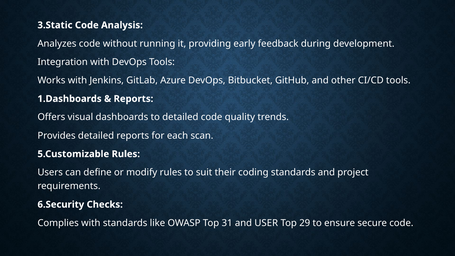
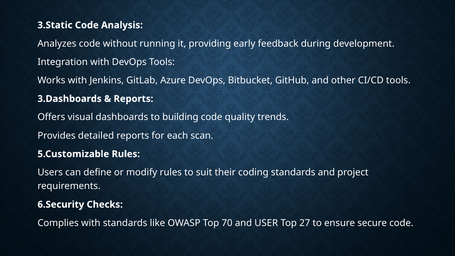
1.Dashboards: 1.Dashboards -> 3.Dashboards
to detailed: detailed -> building
31: 31 -> 70
29: 29 -> 27
